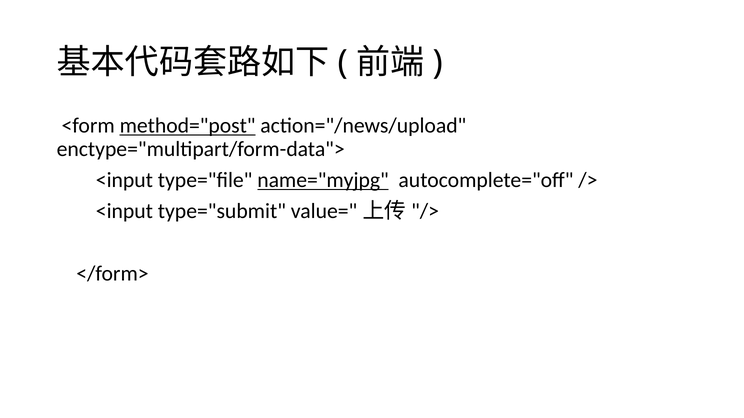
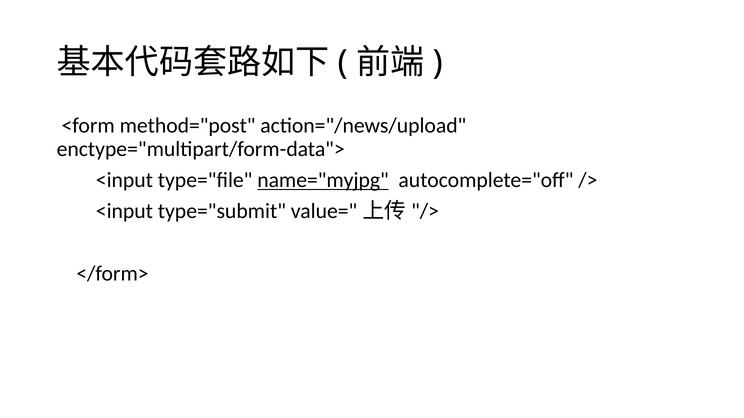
method="post underline: present -> none
